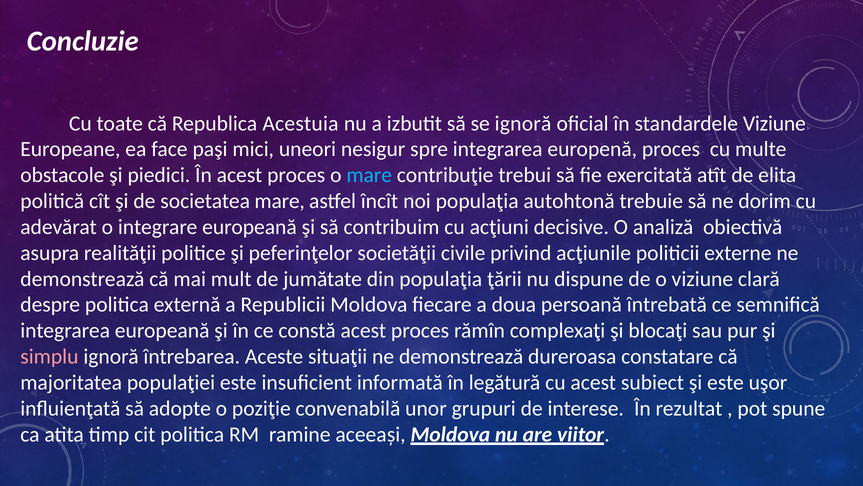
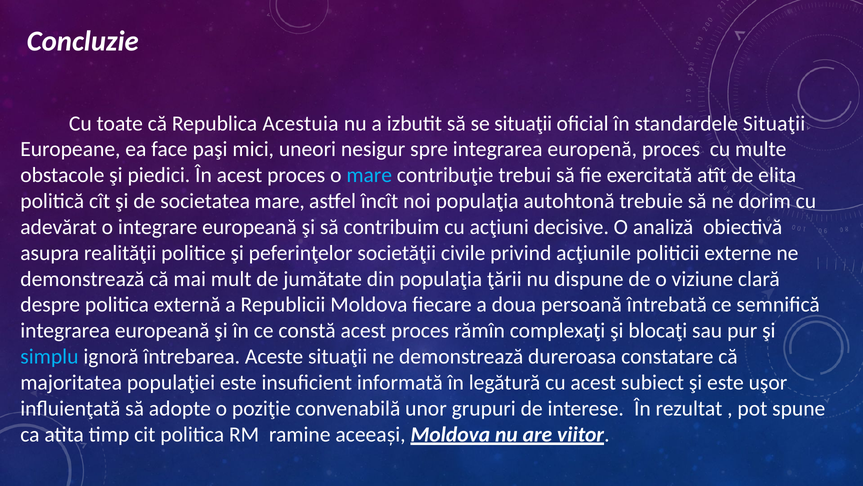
se ignoră: ignoră -> situaţii
standardele Viziune: Viziune -> Situaţii
simplu colour: pink -> light blue
